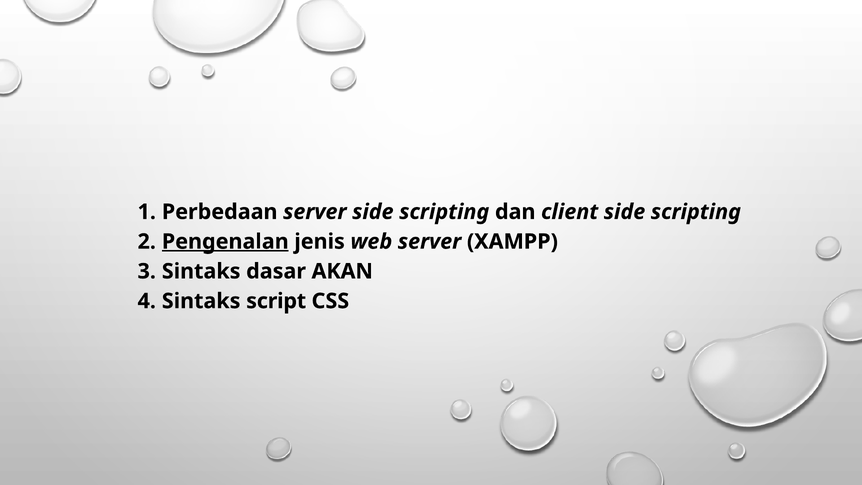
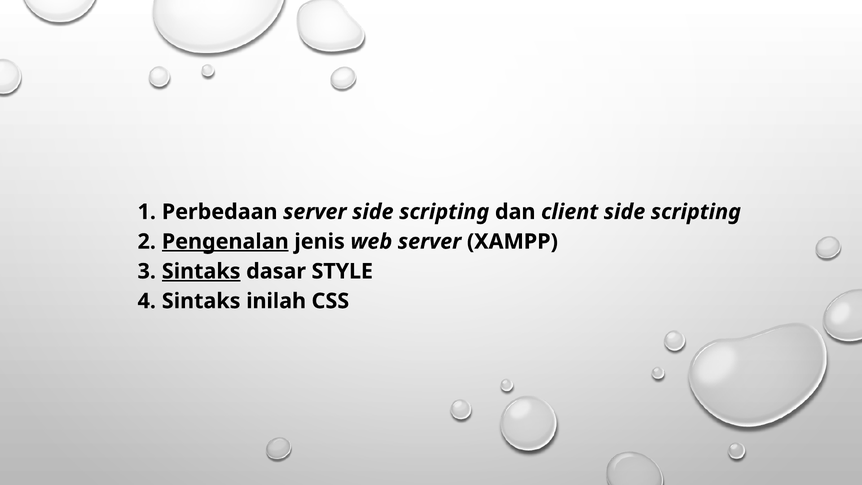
Sintaks at (201, 271) underline: none -> present
AKAN: AKAN -> STYLE
script: script -> inilah
